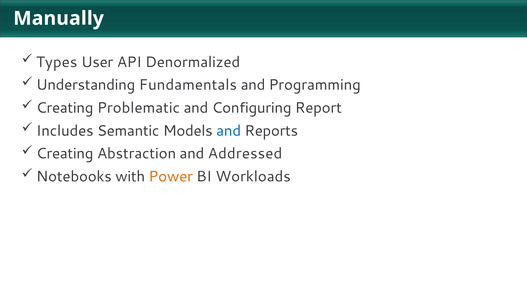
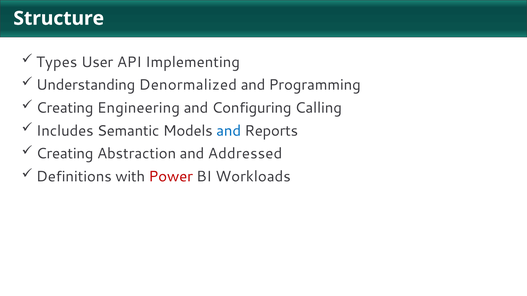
Manually: Manually -> Structure
Denormalized: Denormalized -> Implementing
Fundamentals: Fundamentals -> Denormalized
Problematic: Problematic -> Engineering
Report: Report -> Calling
Notebooks: Notebooks -> Definitions
Power colour: orange -> red
